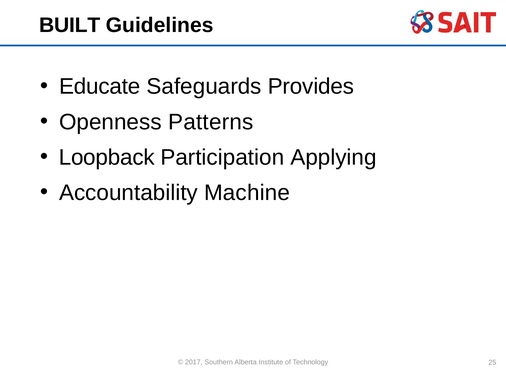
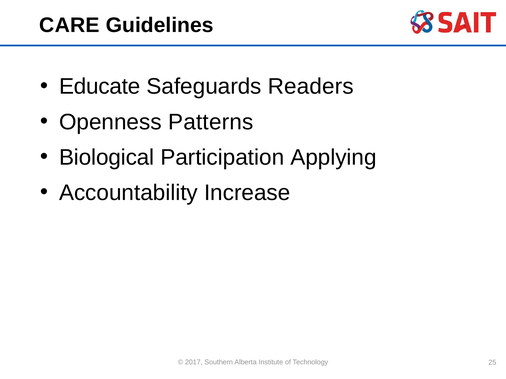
BUILT: BUILT -> CARE
Provides: Provides -> Readers
Loopback: Loopback -> Biological
Machine: Machine -> Increase
